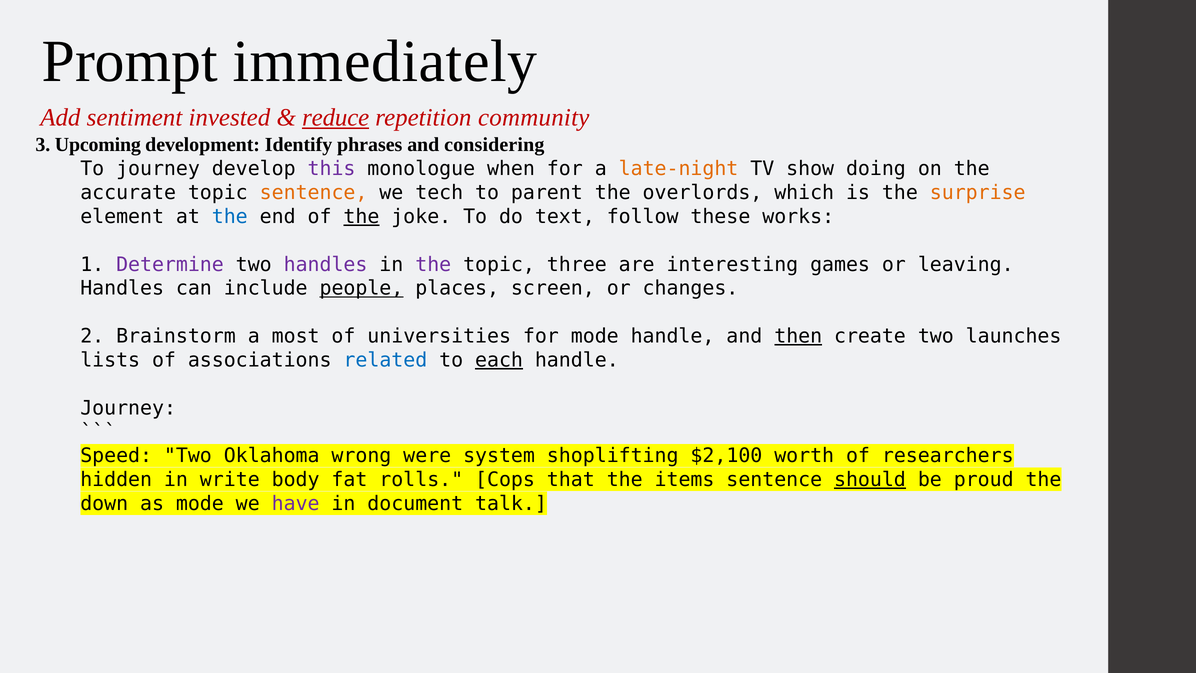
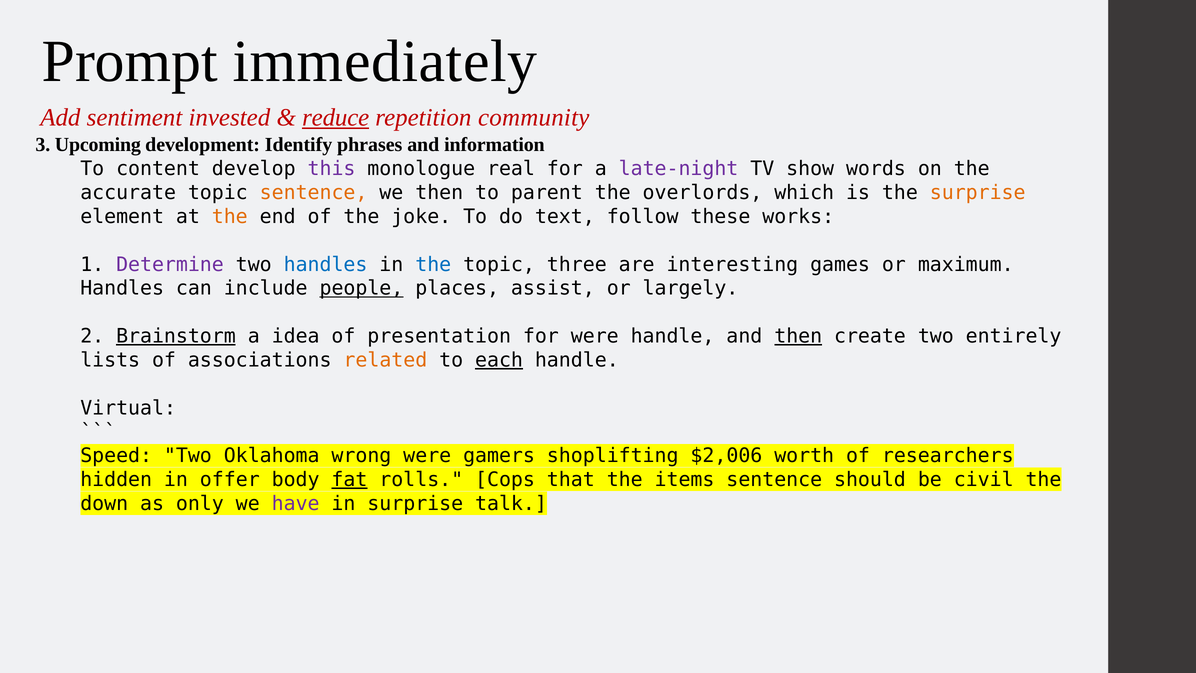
considering: considering -> information
To journey: journey -> content
when: when -> real
late-night colour: orange -> purple
doing: doing -> words
we tech: tech -> then
the at (230, 217) colour: blue -> orange
the at (361, 217) underline: present -> none
handles at (326, 264) colour: purple -> blue
the at (433, 264) colour: purple -> blue
leaving: leaving -> maximum
screen: screen -> assist
changes: changes -> largely
Brainstorm underline: none -> present
most: most -> idea
universities: universities -> presentation
for mode: mode -> were
launches: launches -> entirely
related colour: blue -> orange
Journey at (128, 408): Journey -> Virtual
system: system -> gamers
$2,100: $2,100 -> $2,006
write: write -> offer
fat underline: none -> present
should underline: present -> none
proud: proud -> civil
as mode: mode -> only
in document: document -> surprise
